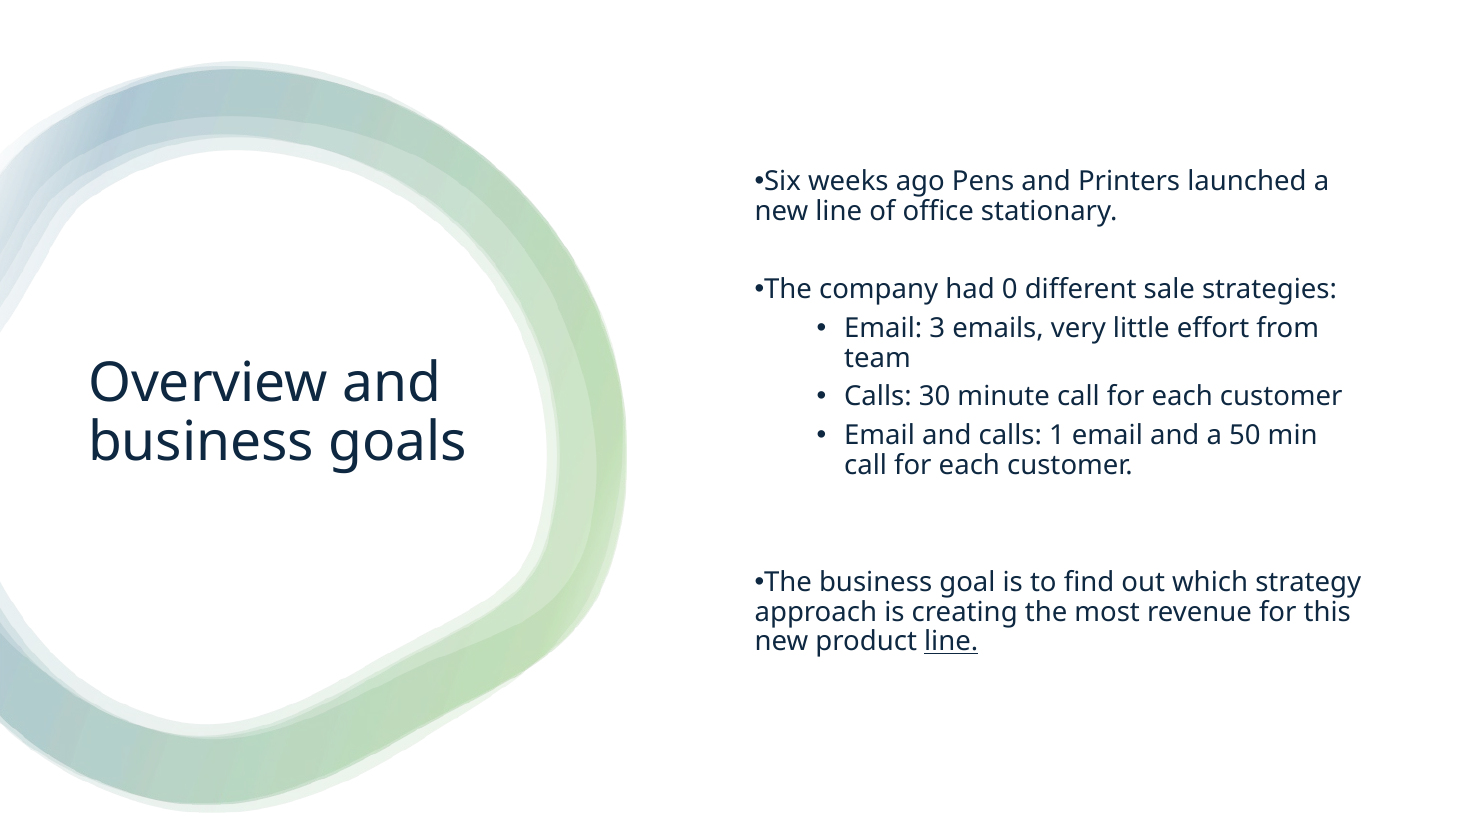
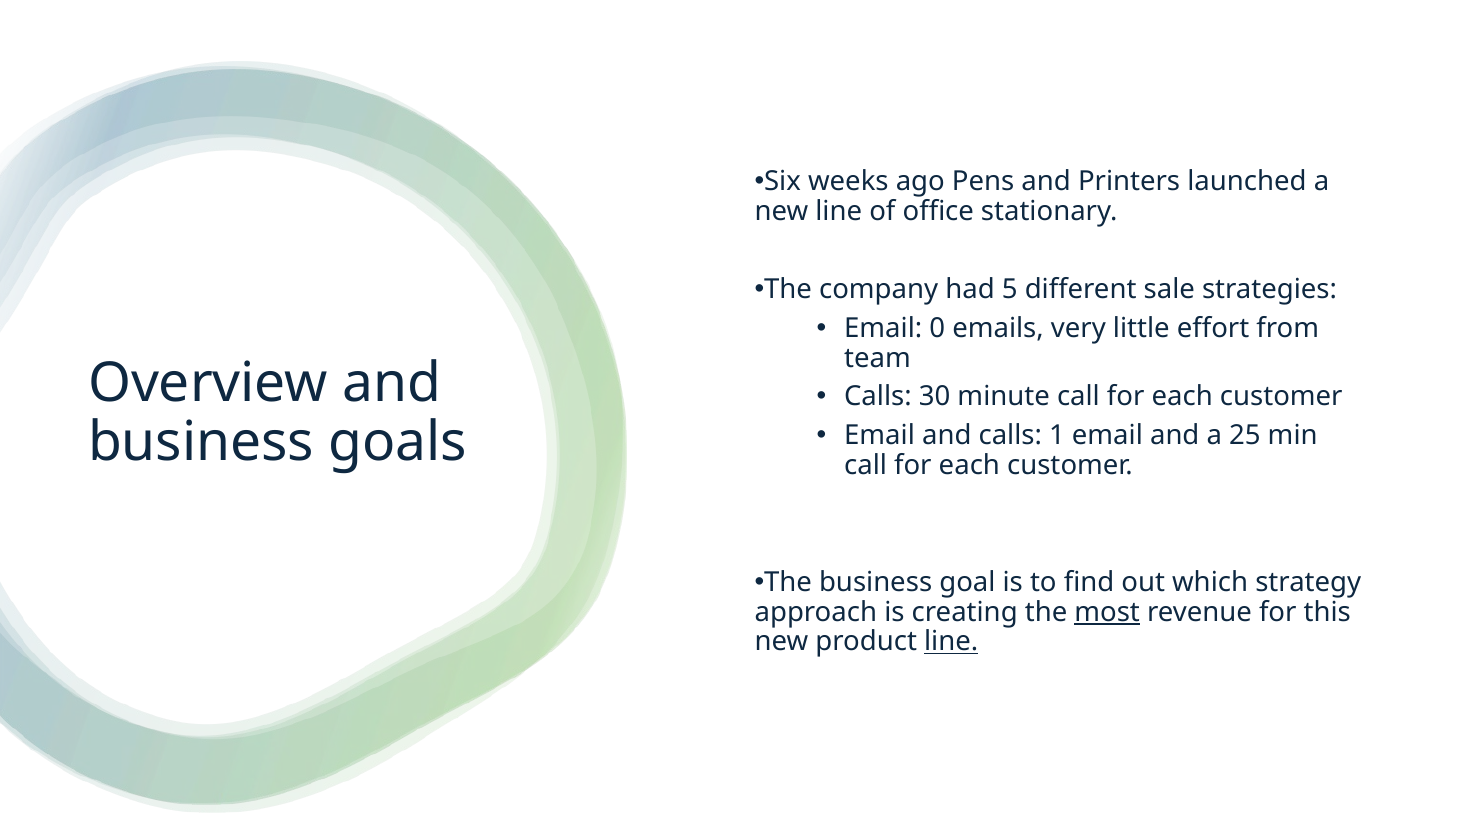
0: 0 -> 5
3: 3 -> 0
50: 50 -> 25
most underline: none -> present
